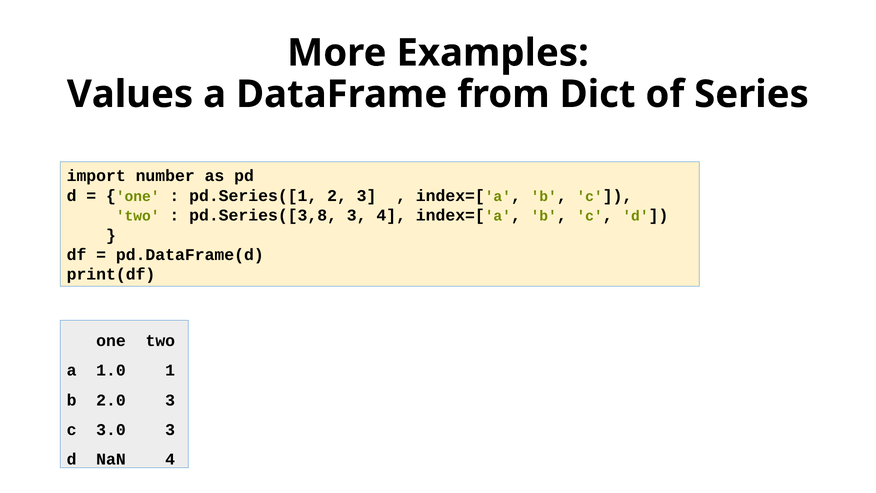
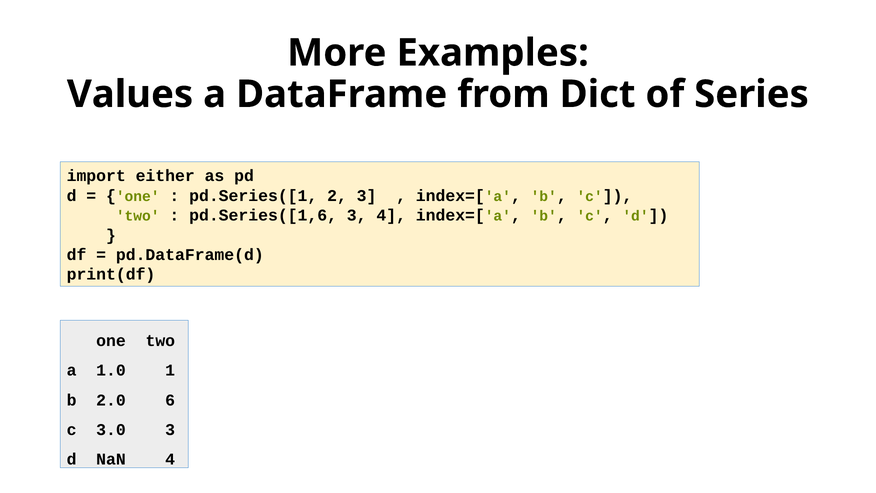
number: number -> either
pd.Series([3,8: pd.Series([3,8 -> pd.Series([1,6
2.0 3: 3 -> 6
